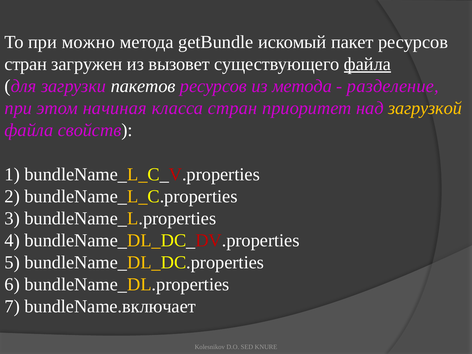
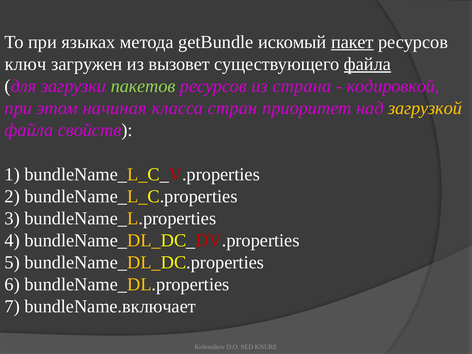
можно: можно -> языках
пакет underline: none -> present
стран at (26, 64): стран -> ключ
пакетов colour: white -> light green
из метода: метода -> страна
разделение: разделение -> кодировкой
